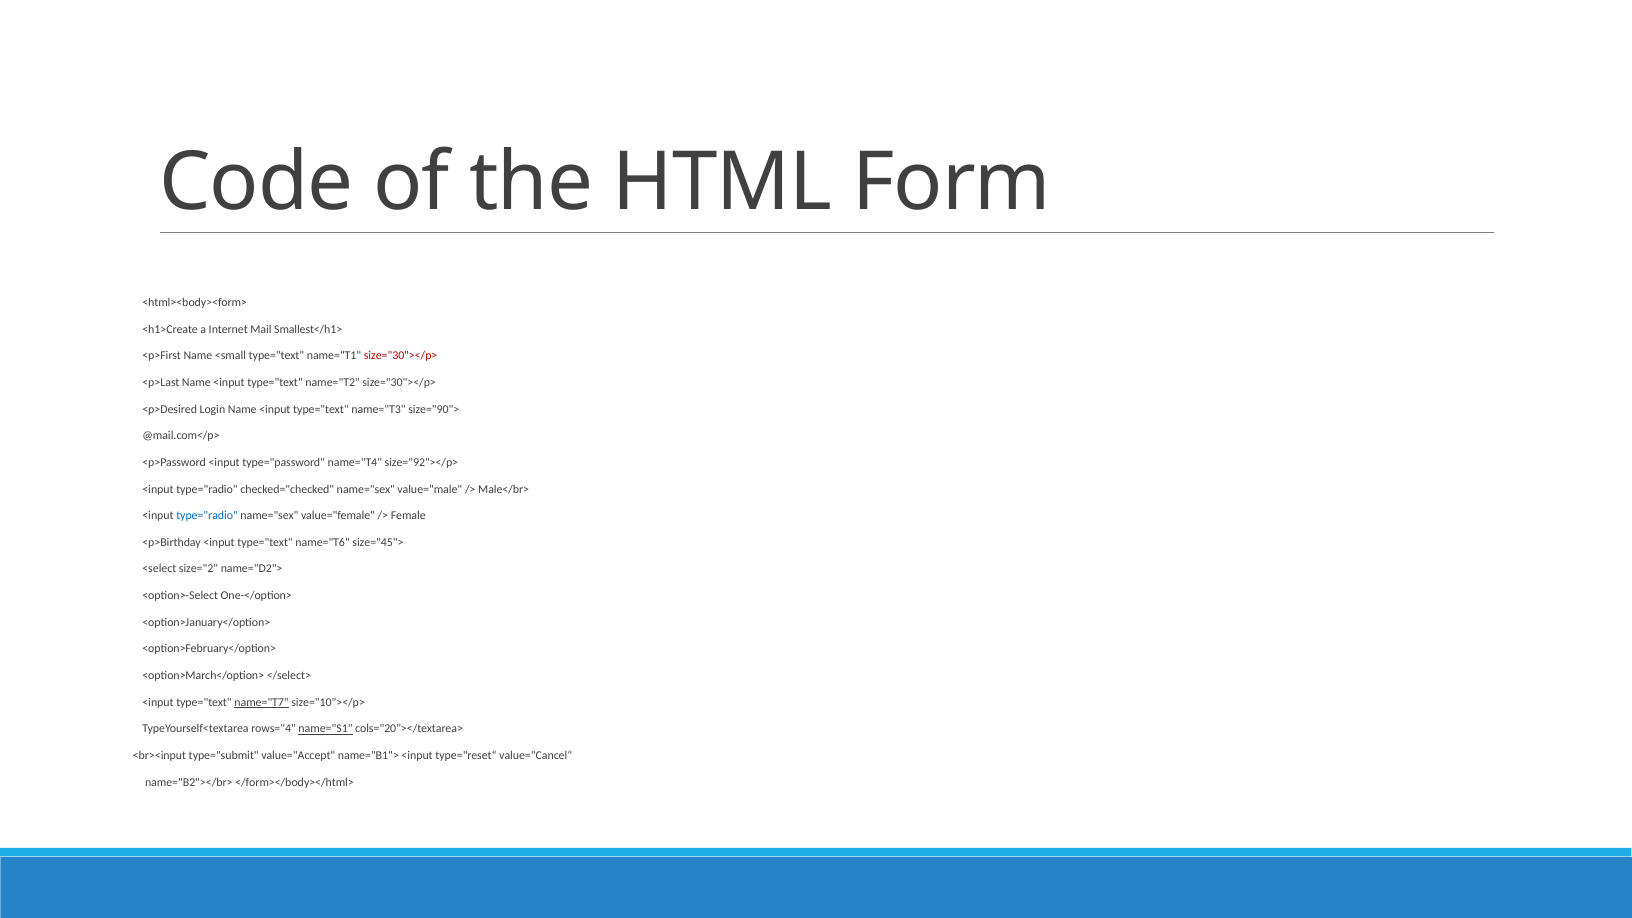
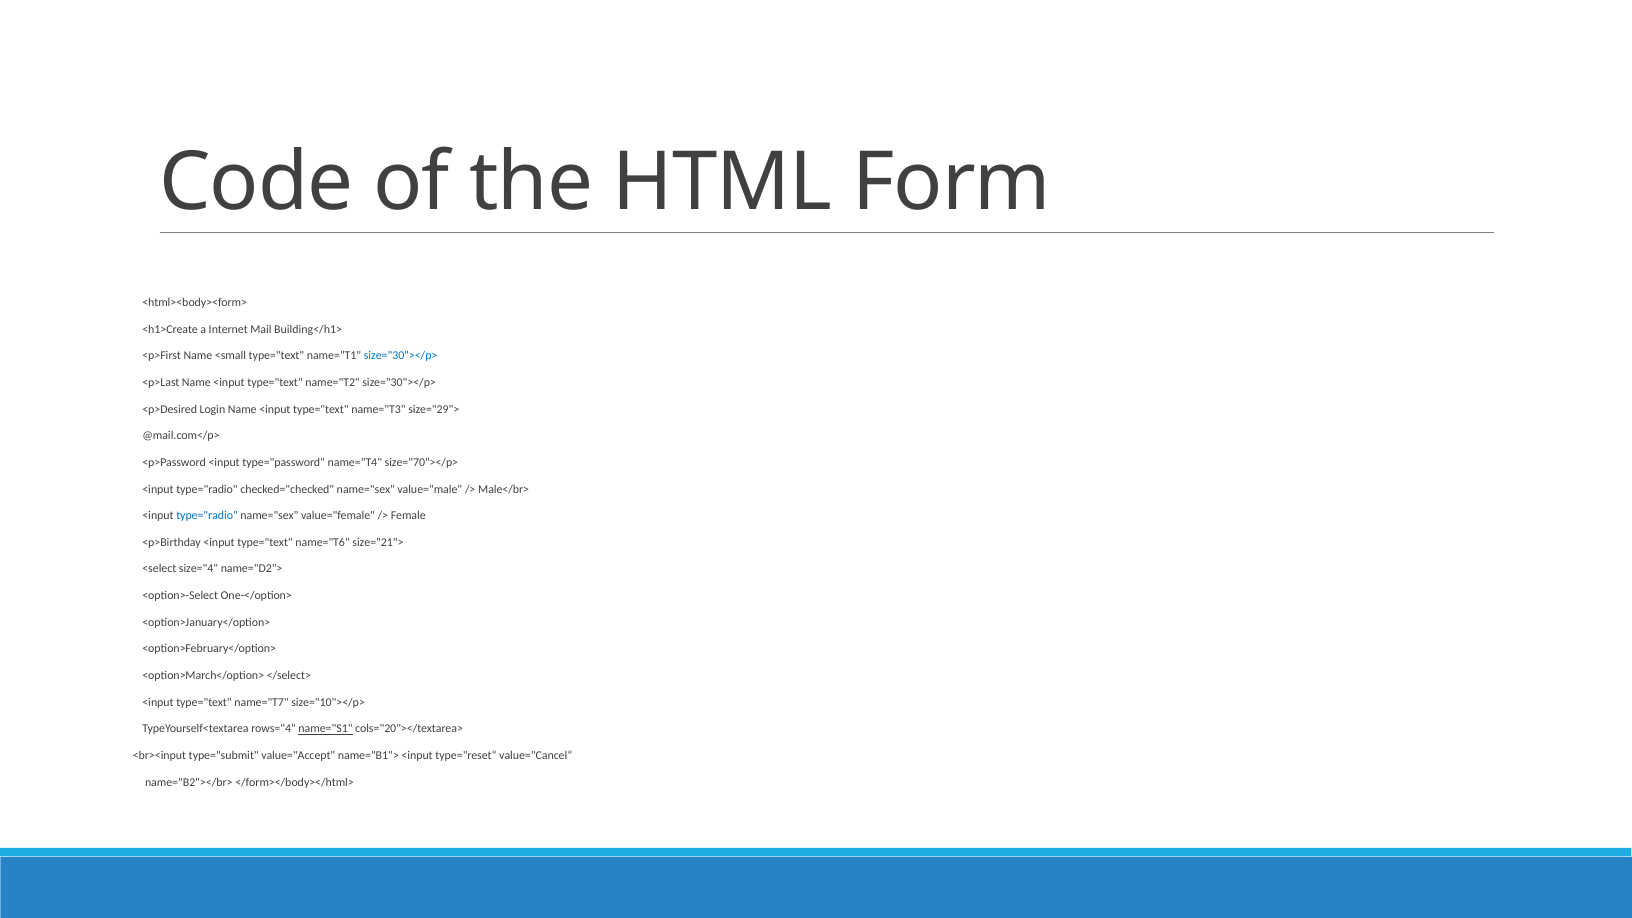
Smallest</h1>: Smallest</h1> -> Building</h1>
size="30"></p> at (401, 356) colour: red -> blue
size="90">: size="90"> -> size="29">
size="92"></p>: size="92"></p> -> size="70"></p>
size="45">: size="45"> -> size="21">
size="2: size="2 -> size="4
name="T7 underline: present -> none
